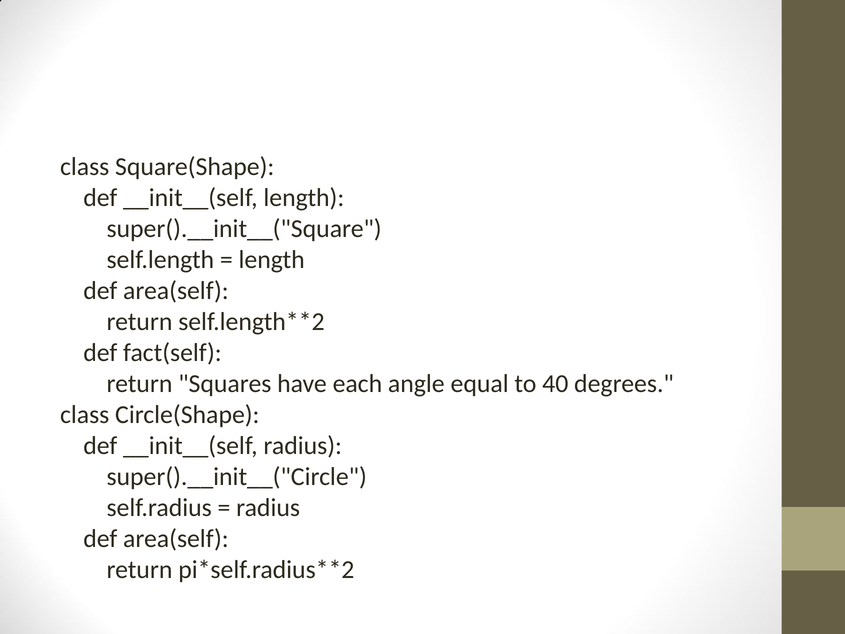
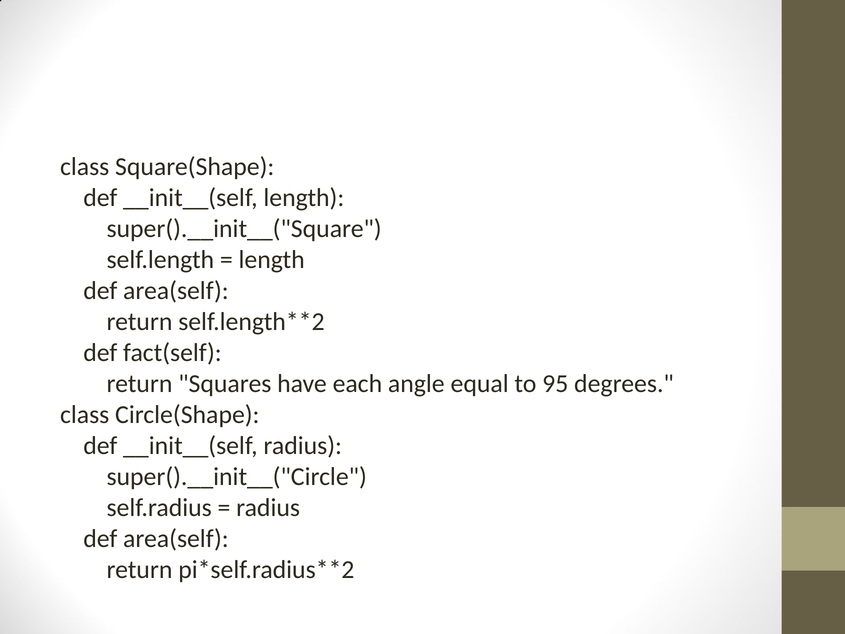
40: 40 -> 95
